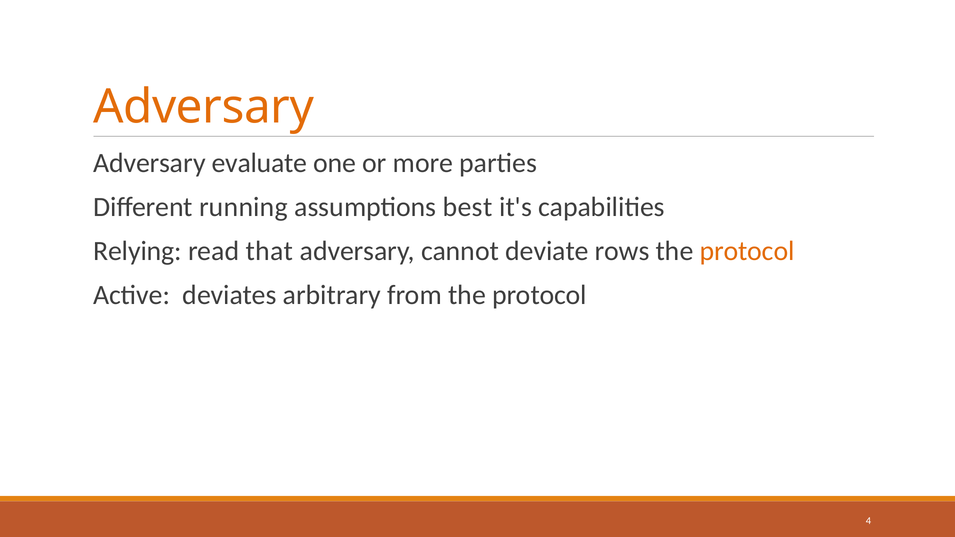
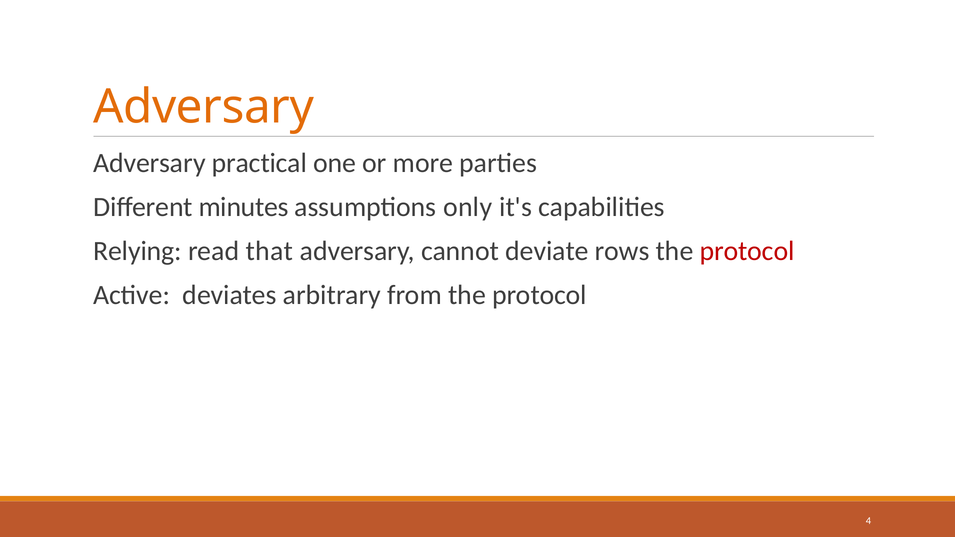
evaluate: evaluate -> practical
running: running -> minutes
best: best -> only
protocol at (747, 251) colour: orange -> red
